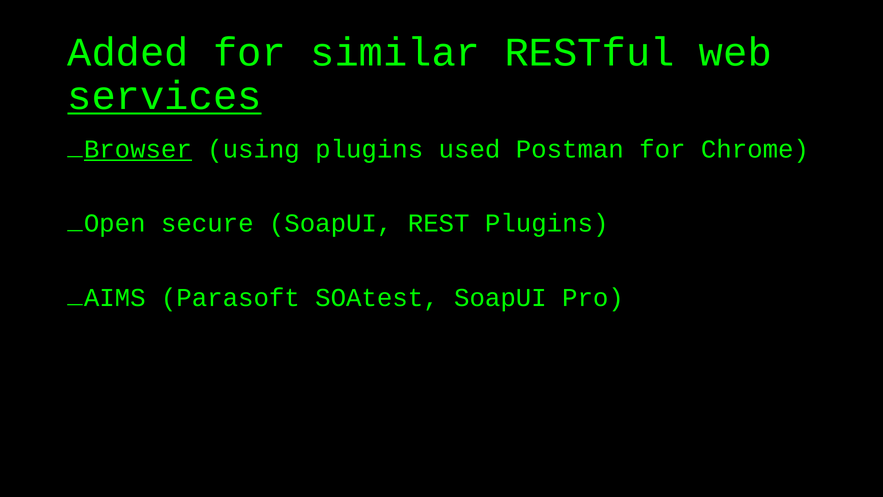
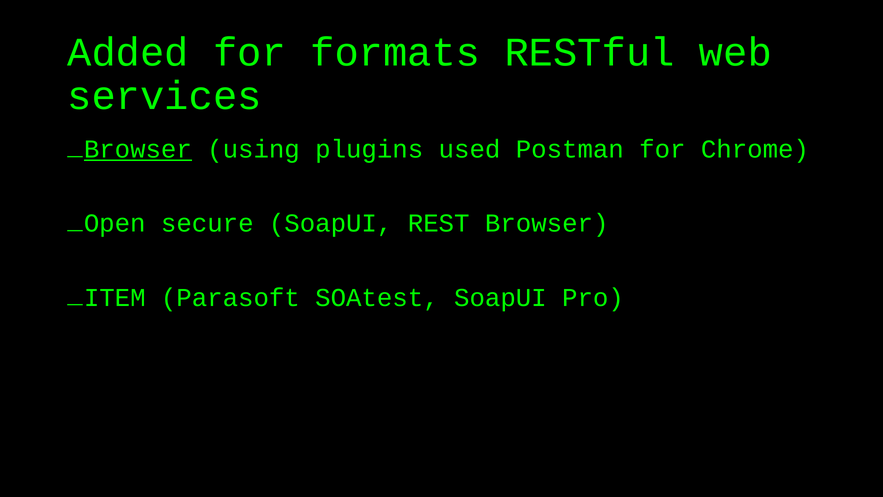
similar: similar -> formats
services underline: present -> none
REST Plugins: Plugins -> Browser
AIMS: AIMS -> ITEM
